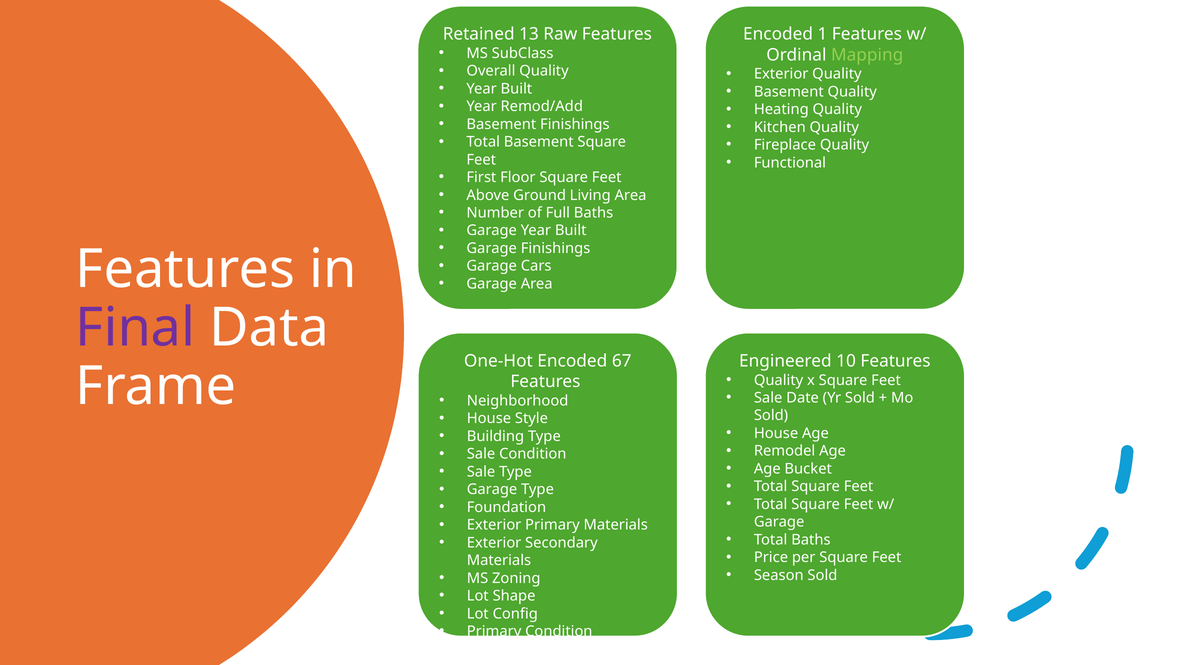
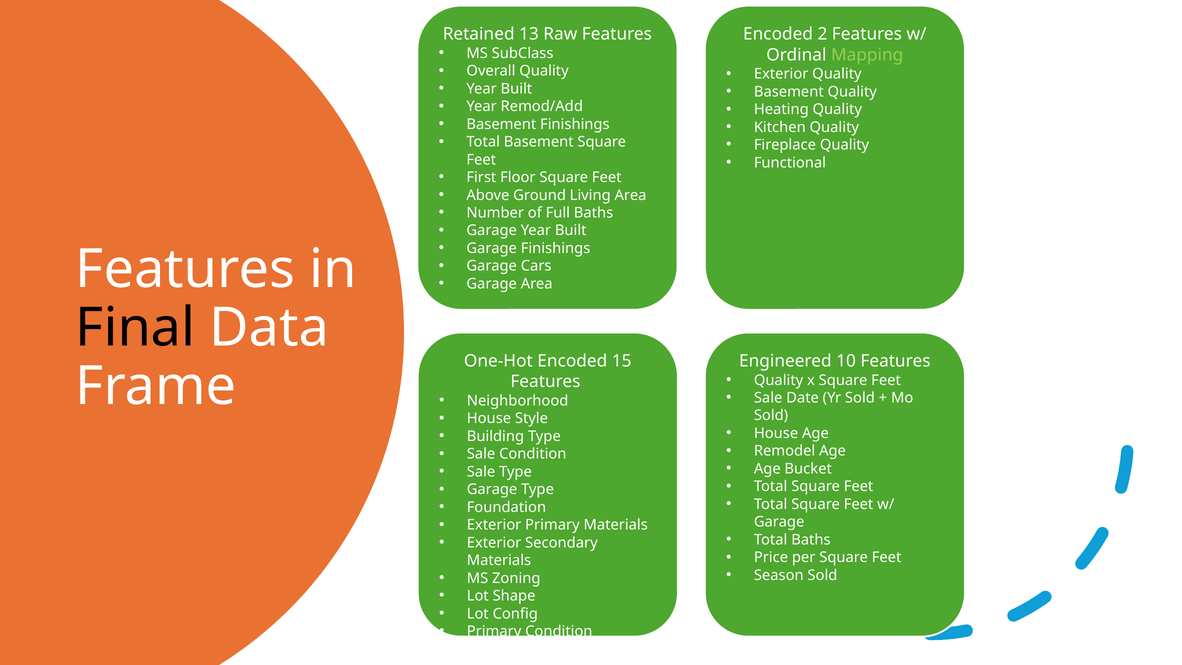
1: 1 -> 2
Final colour: purple -> black
67: 67 -> 15
